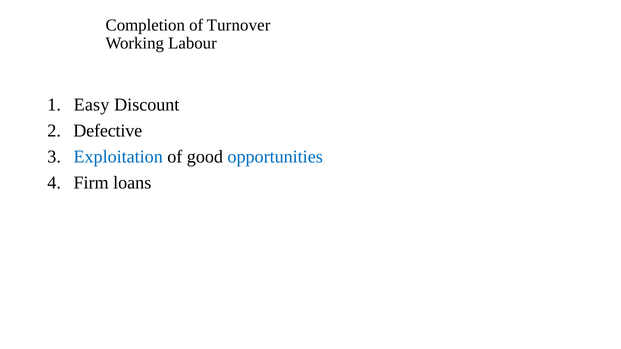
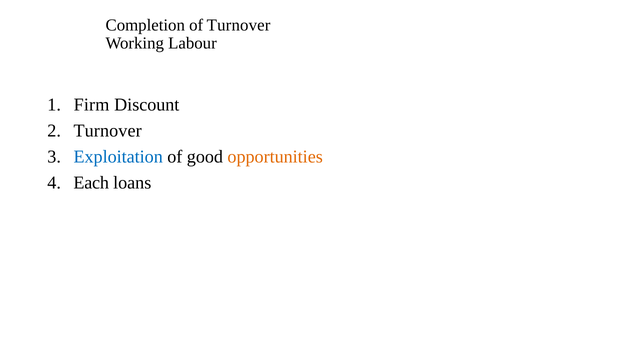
Easy: Easy -> Firm
Defective at (108, 131): Defective -> Turnover
opportunities colour: blue -> orange
Firm: Firm -> Each
